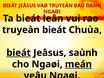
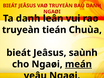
Ta bieát: bieát -> danh
truyeàn bieát: bieát -> tieán
bieát at (19, 53) underline: present -> none
